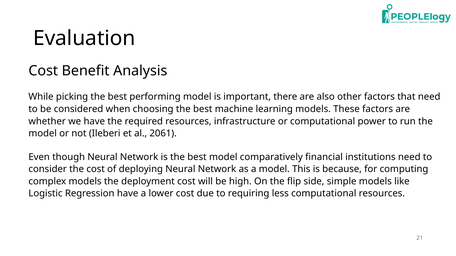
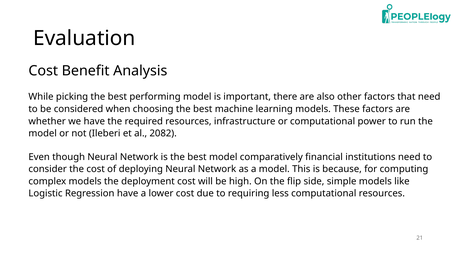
2061: 2061 -> 2082
